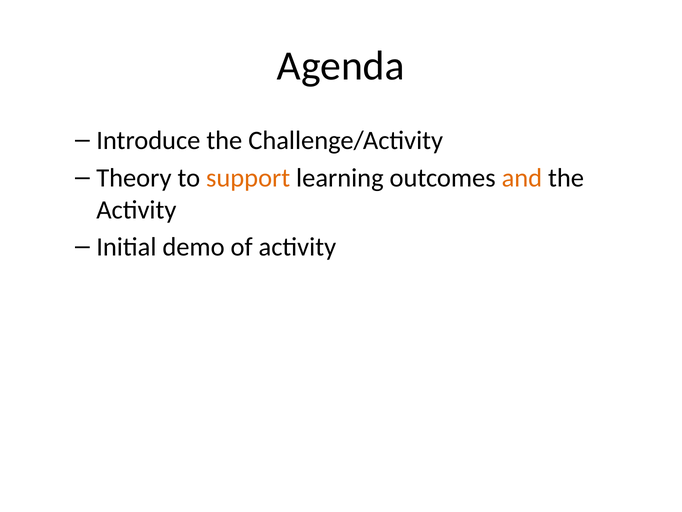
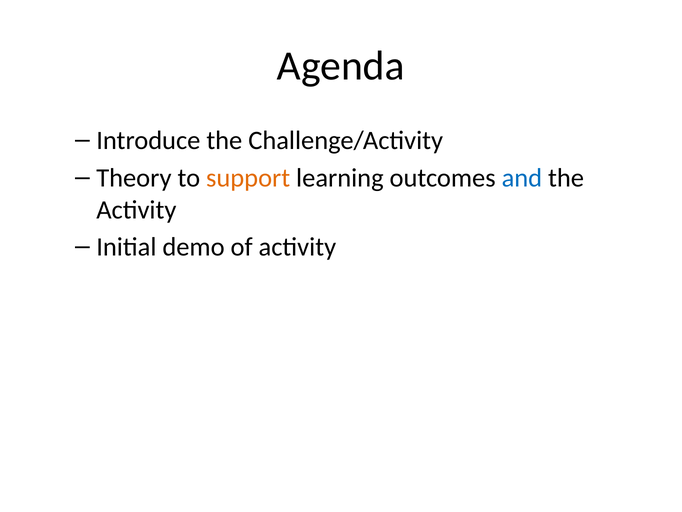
and colour: orange -> blue
